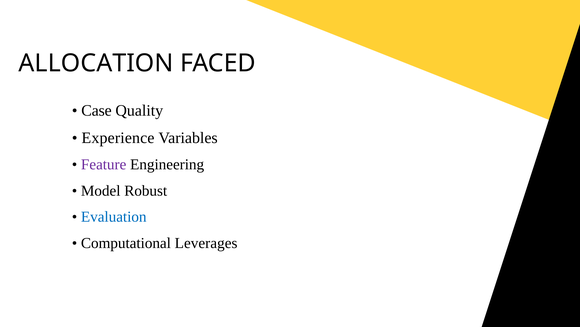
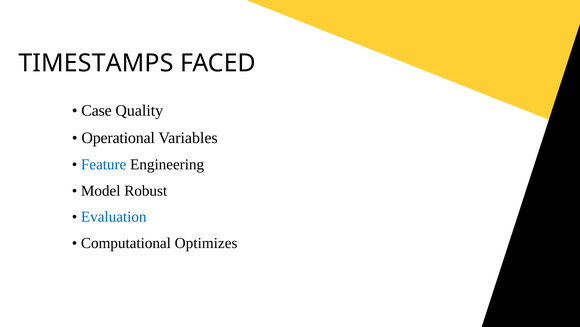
ALLOCATION: ALLOCATION -> TIMESTAMPS
Experience: Experience -> Operational
Feature colour: purple -> blue
Leverages: Leverages -> Optimizes
